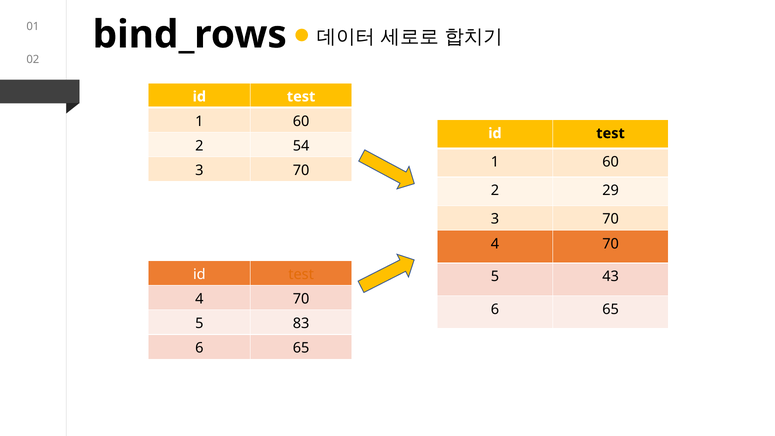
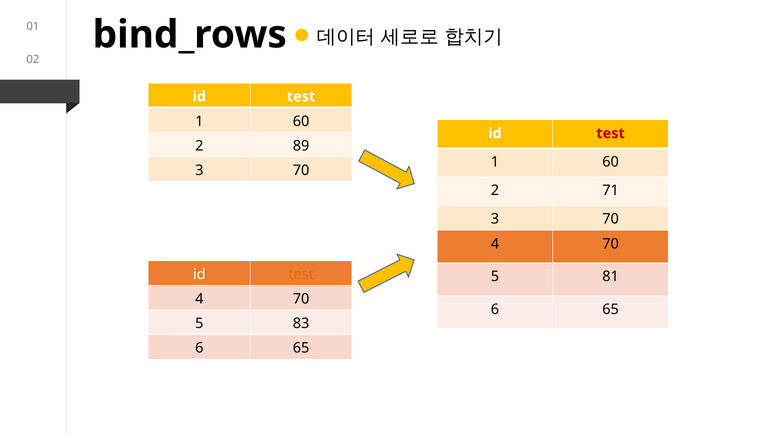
test at (611, 133) colour: black -> red
54: 54 -> 89
29: 29 -> 71
43: 43 -> 81
